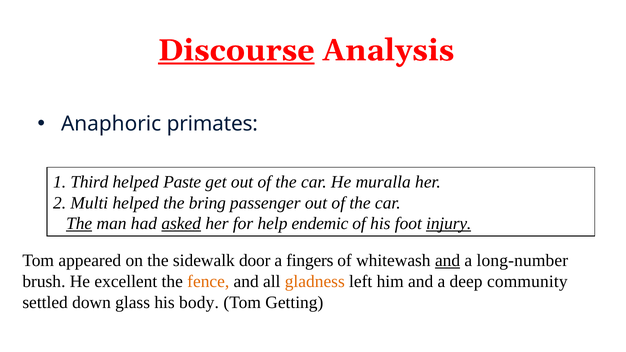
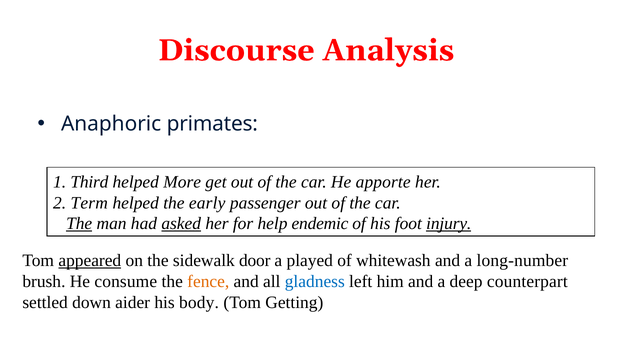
Discourse underline: present -> none
Paste: Paste -> More
muralla: muralla -> apporte
Multi: Multi -> Term
bring: bring -> early
appeared underline: none -> present
fingers: fingers -> played
and at (448, 261) underline: present -> none
excellent: excellent -> consume
gladness colour: orange -> blue
community: community -> counterpart
glass: glass -> aider
